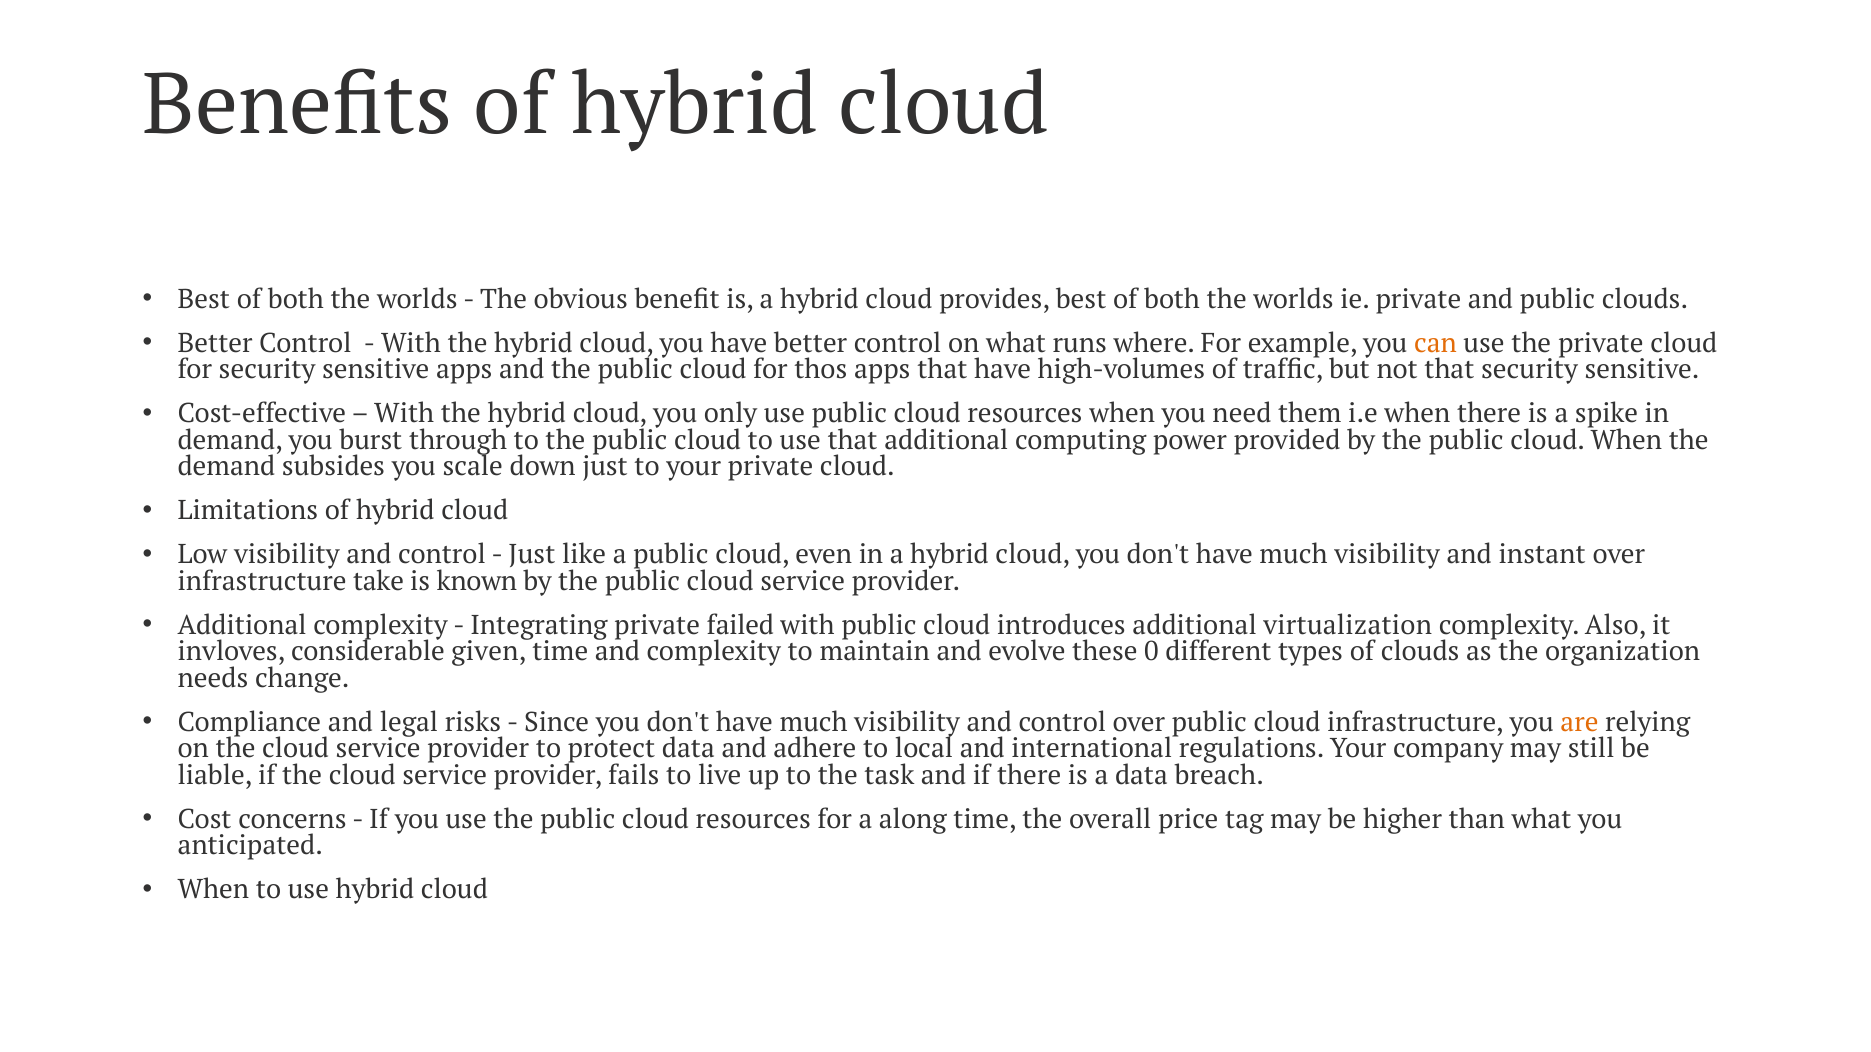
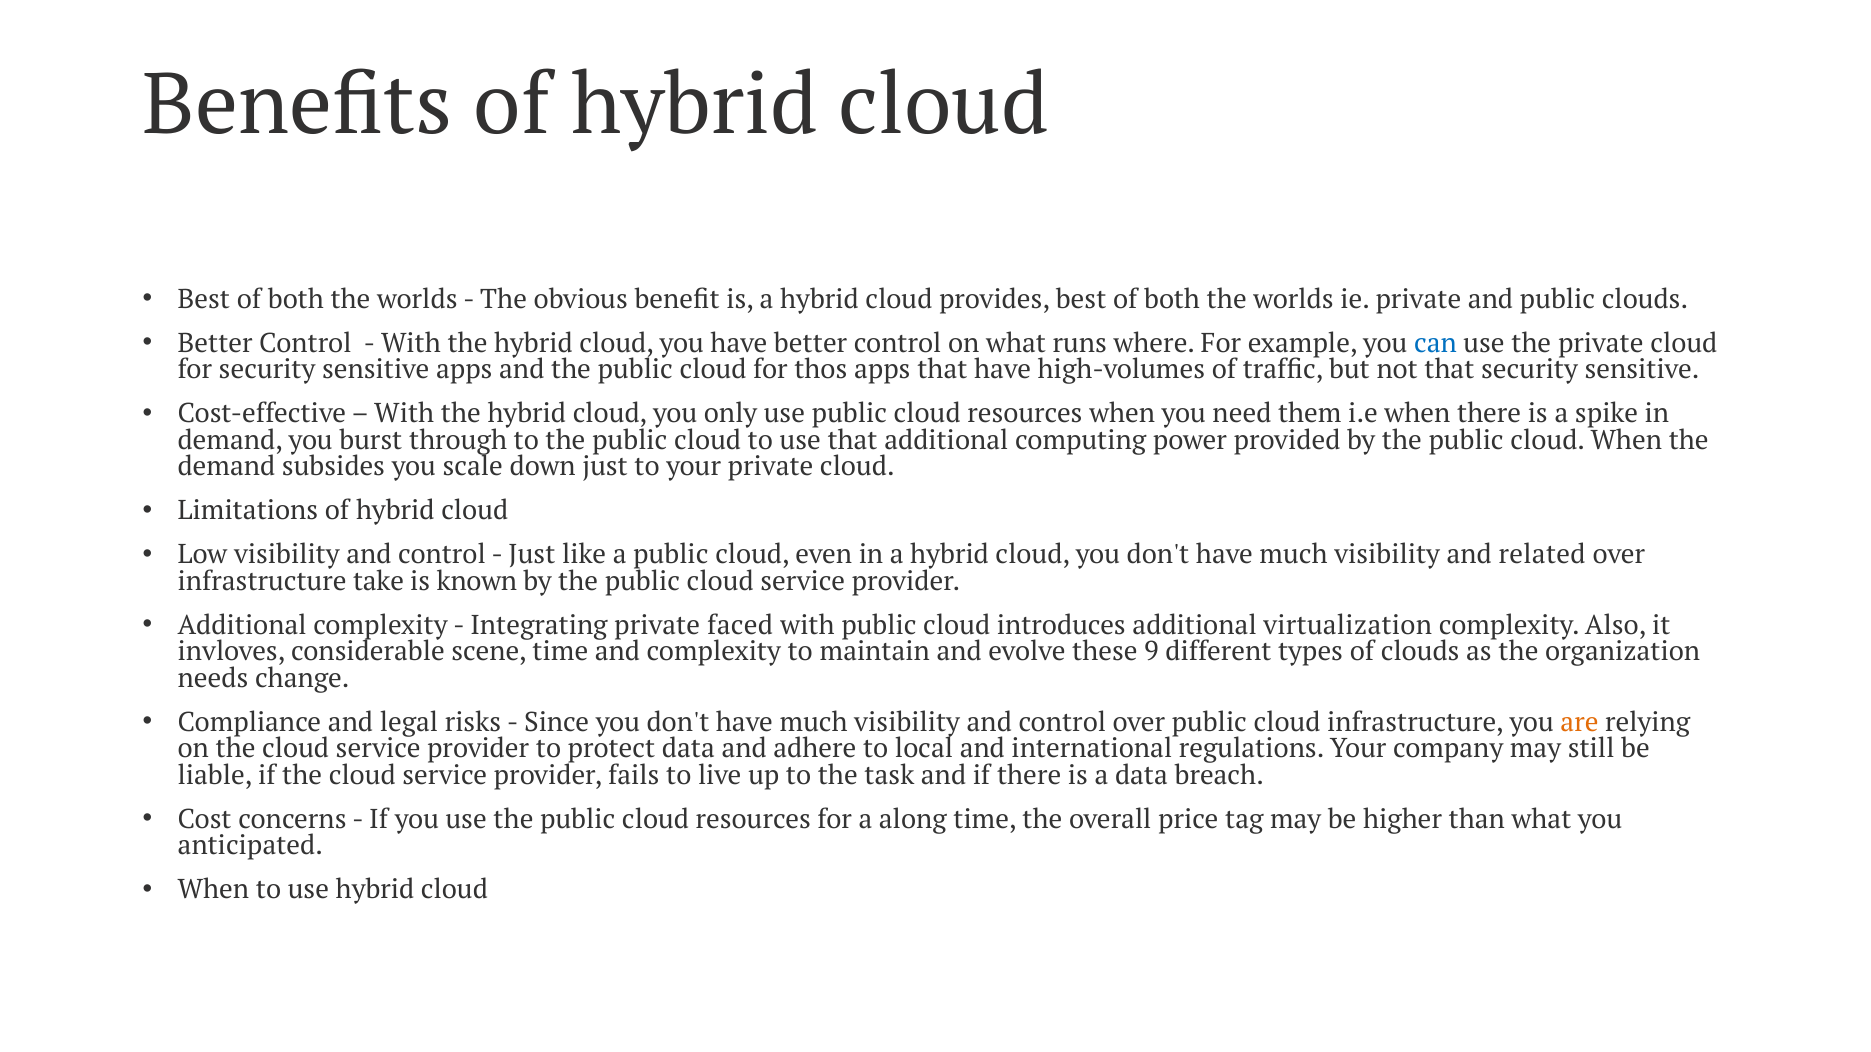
can colour: orange -> blue
instant: instant -> related
failed: failed -> faced
given: given -> scene
0: 0 -> 9
